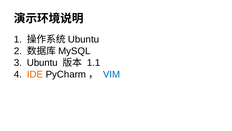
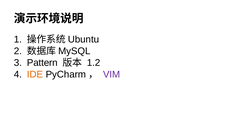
Ubuntu at (42, 62): Ubuntu -> Pattern
1.1: 1.1 -> 1.2
VIM colour: blue -> purple
